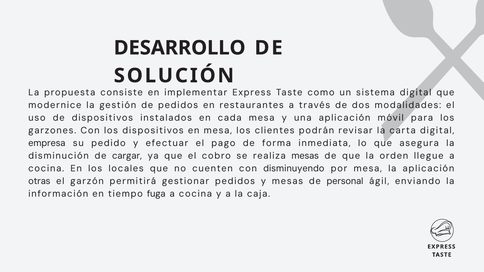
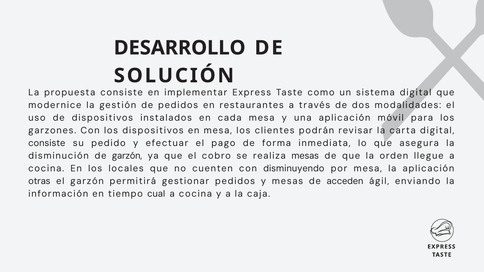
empresa at (47, 143): empresa -> consiste
de cargar: cargar -> garzón
personal: personal -> acceden
fuga: fuga -> cual
